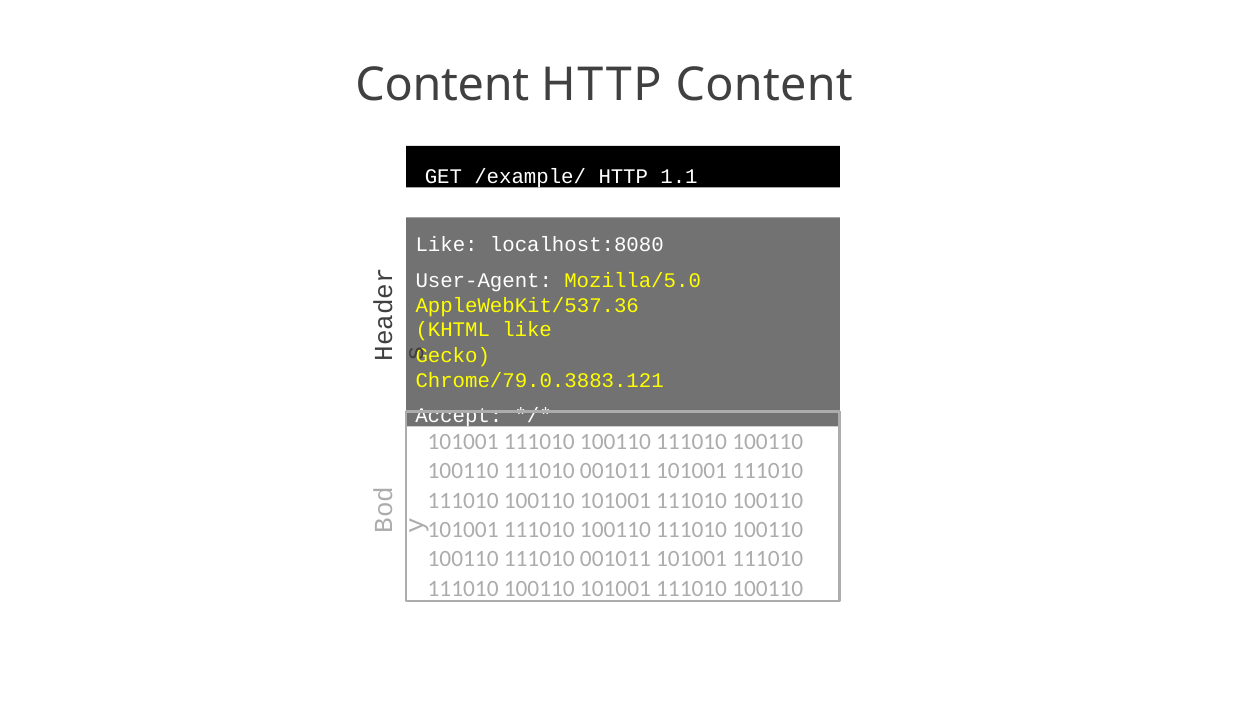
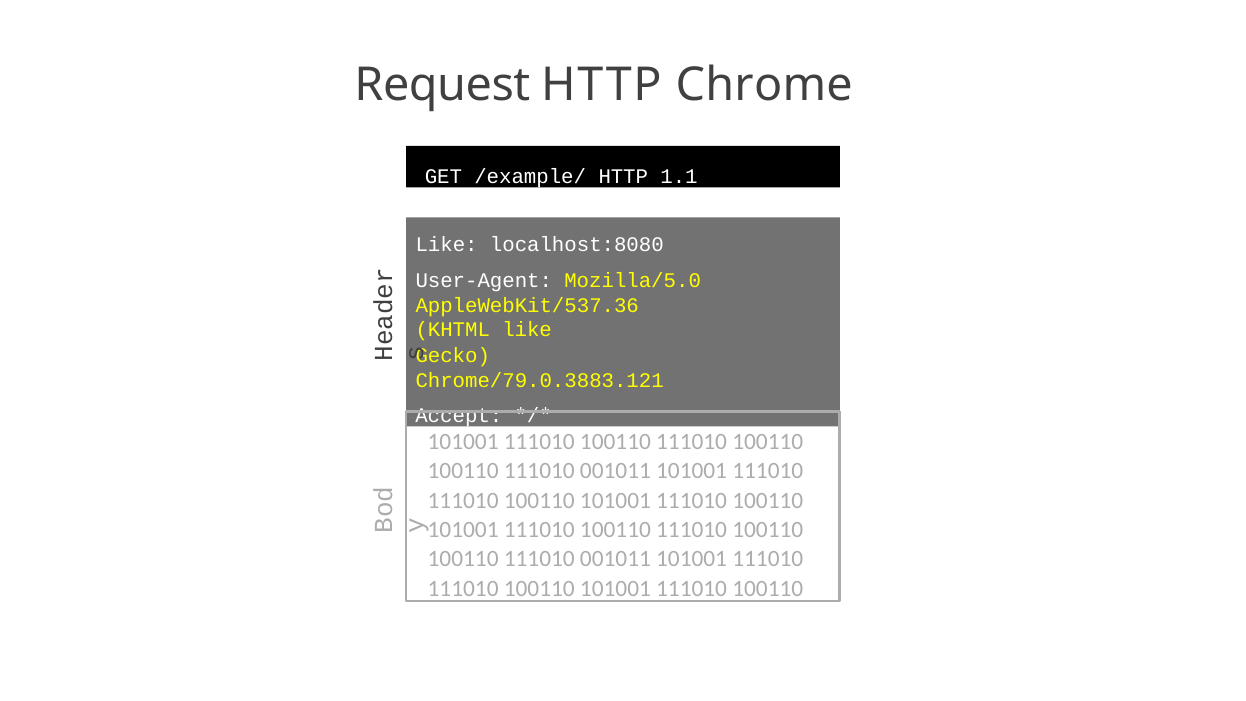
Content at (442, 85): Content -> Request
HTTP Content: Content -> Chrome
